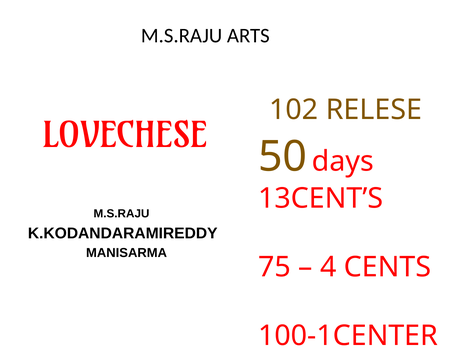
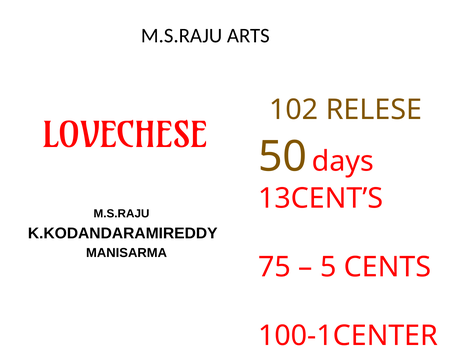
4: 4 -> 5
